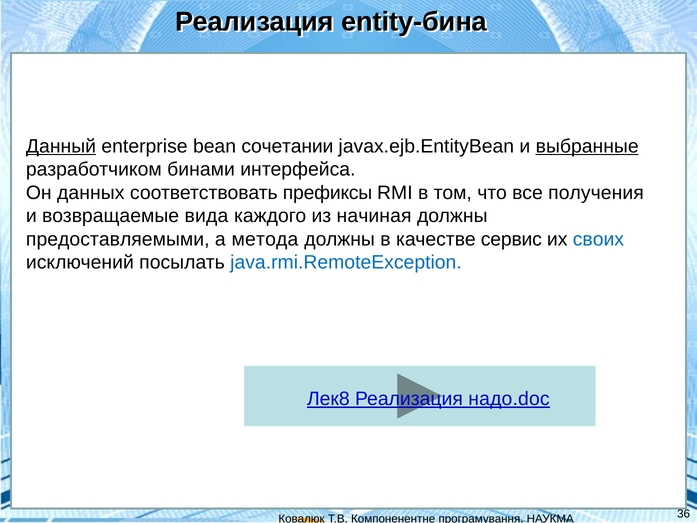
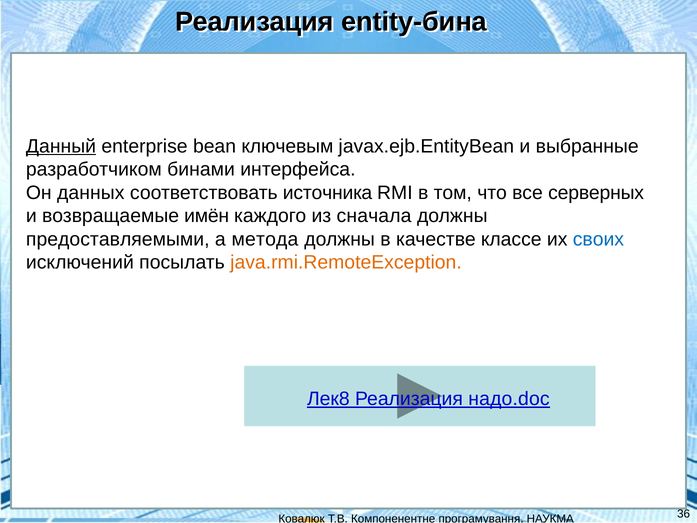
сочетании: сочетании -> ключевым
выбранные underline: present -> none
префиксы: префиксы -> источника
получения: получения -> серверных
вида: вида -> имён
начиная: начиная -> сначала
сервис: сервис -> классе
java.rmi.RemoteException colour: blue -> orange
